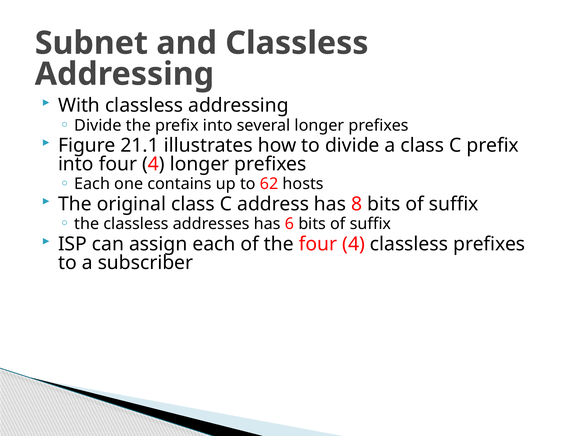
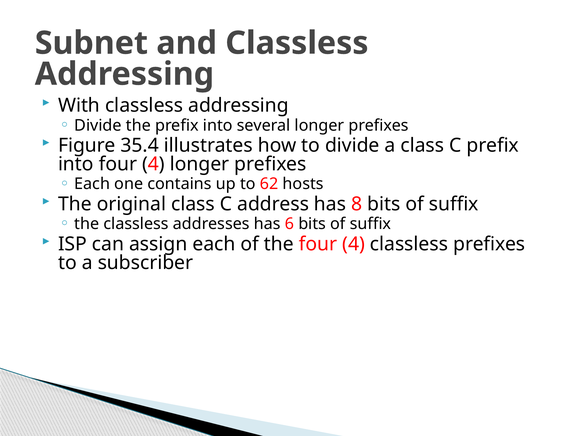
21.1: 21.1 -> 35.4
